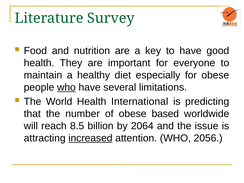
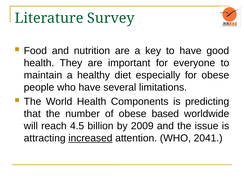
who at (66, 87) underline: present -> none
International: International -> Components
8.5: 8.5 -> 4.5
2064: 2064 -> 2009
2056: 2056 -> 2041
